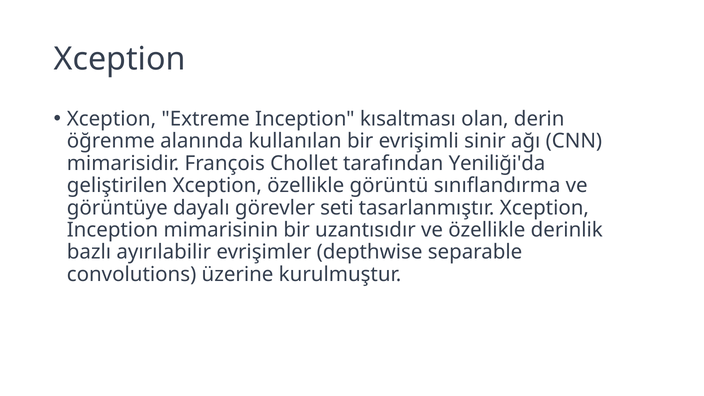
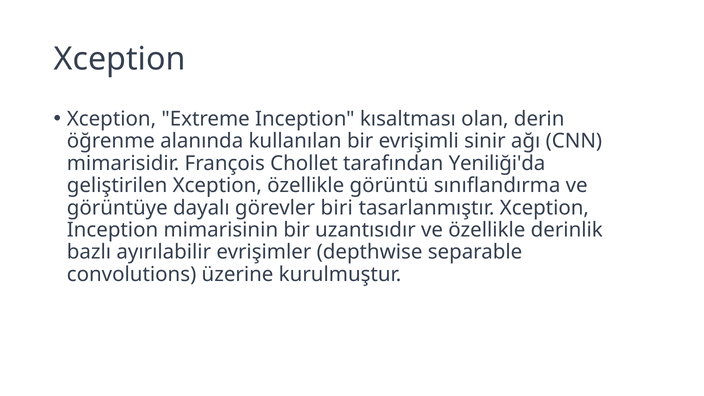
seti: seti -> biri
